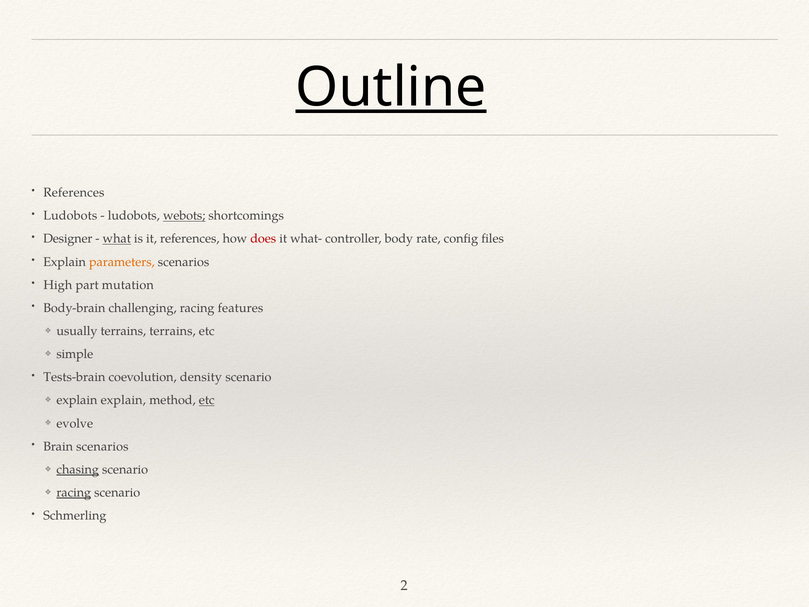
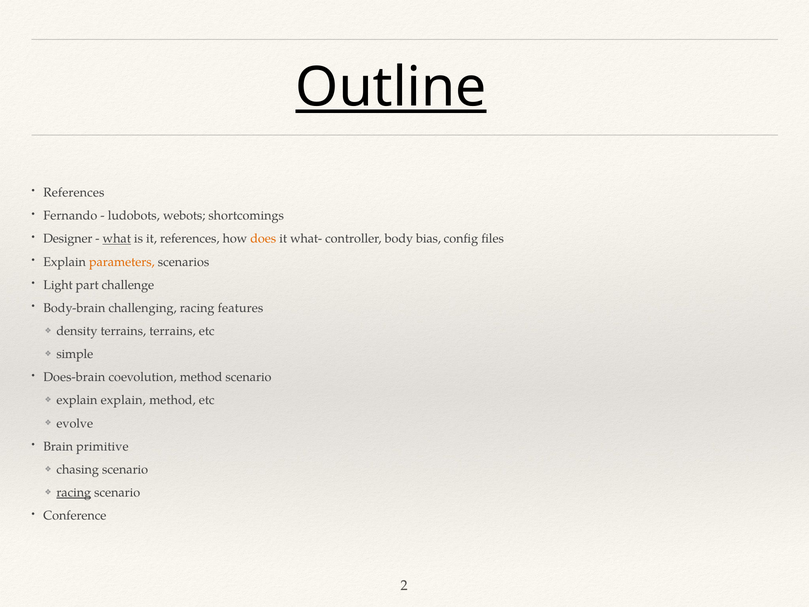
Ludobots at (70, 216): Ludobots -> Fernando
webots underline: present -> none
does colour: red -> orange
rate: rate -> bias
High: High -> Light
mutation: mutation -> challenge
usually: usually -> density
Tests-brain: Tests-brain -> Does-brain
coevolution density: density -> method
etc at (207, 400) underline: present -> none
Brain scenarios: scenarios -> primitive
chasing underline: present -> none
Schmerling: Schmerling -> Conference
